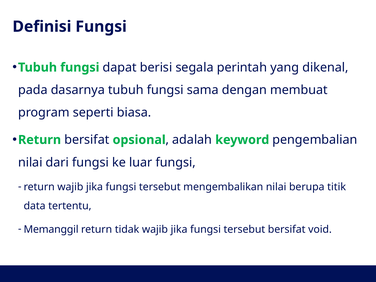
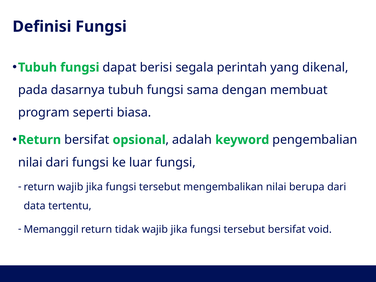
berupa titik: titik -> dari
